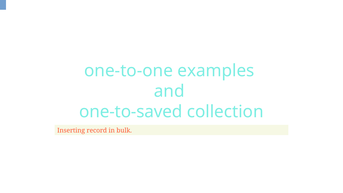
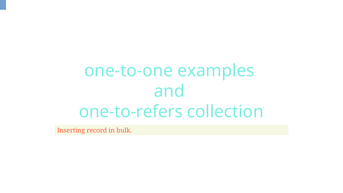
one-to-saved: one-to-saved -> one-to-refers
